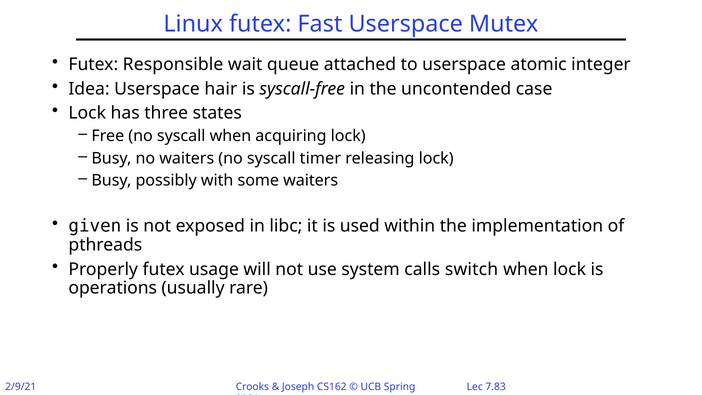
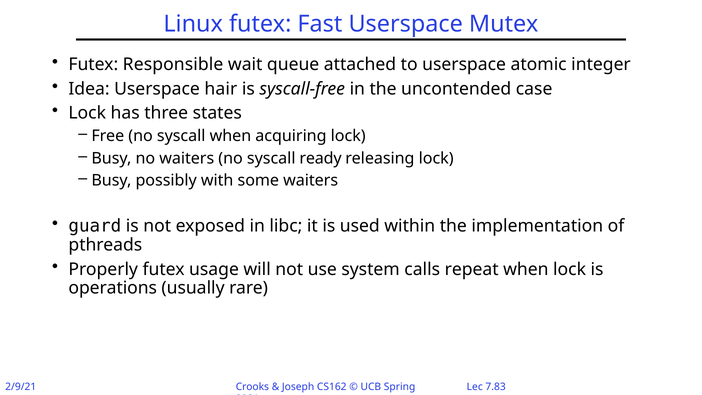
timer: timer -> ready
given: given -> guard
switch: switch -> repeat
